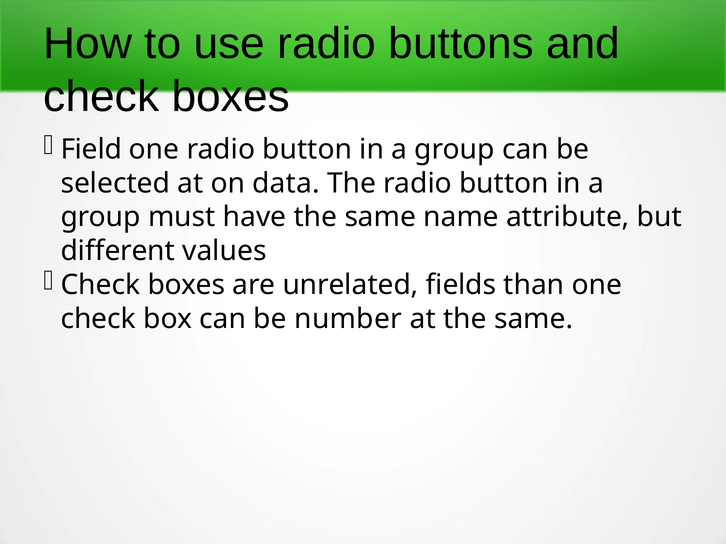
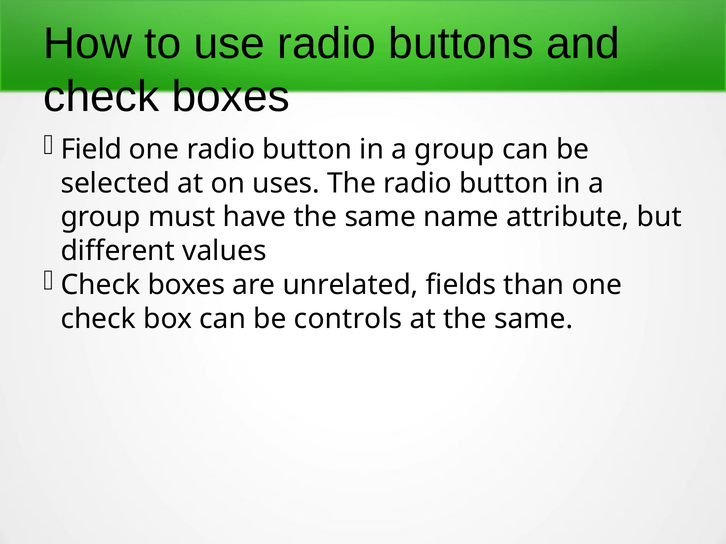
data: data -> uses
number: number -> controls
